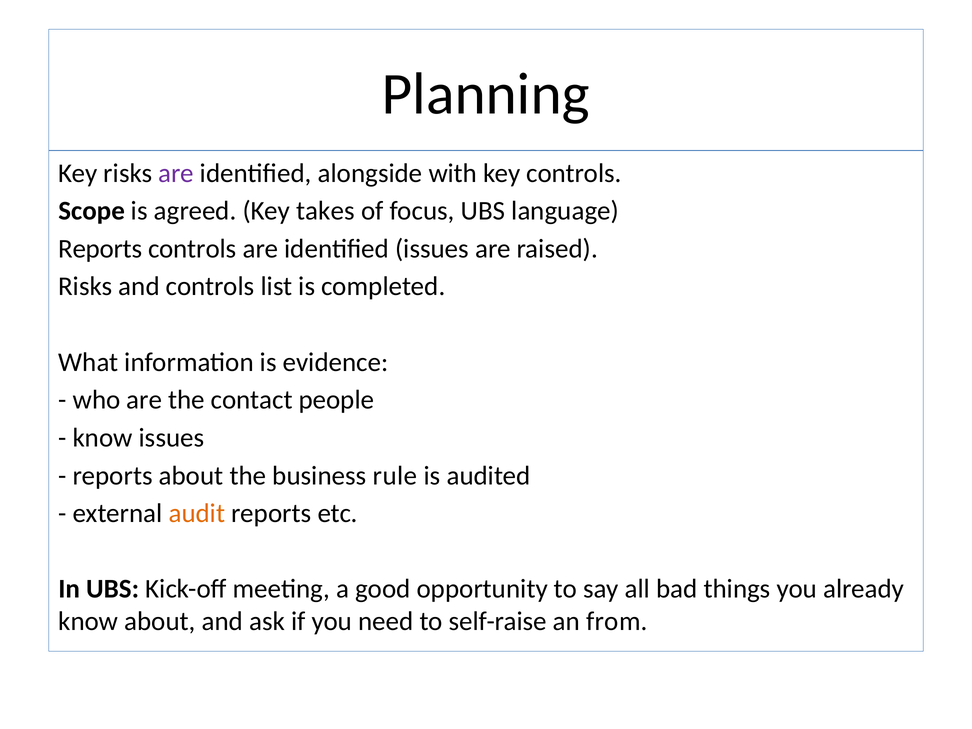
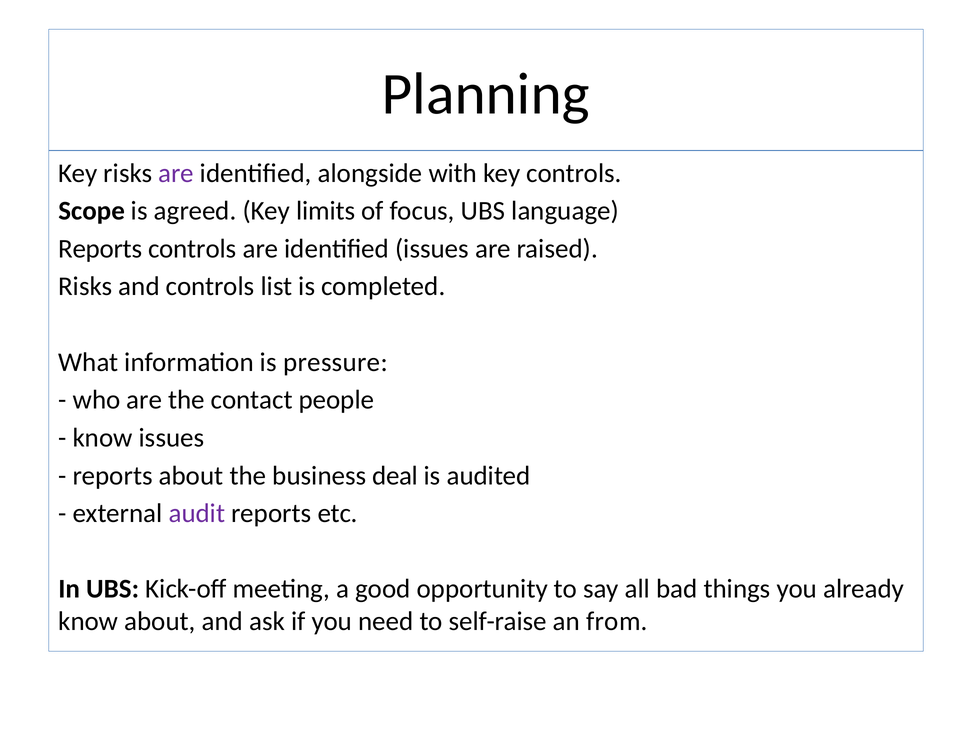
takes: takes -> limits
evidence: evidence -> pressure
rule: rule -> deal
audit colour: orange -> purple
